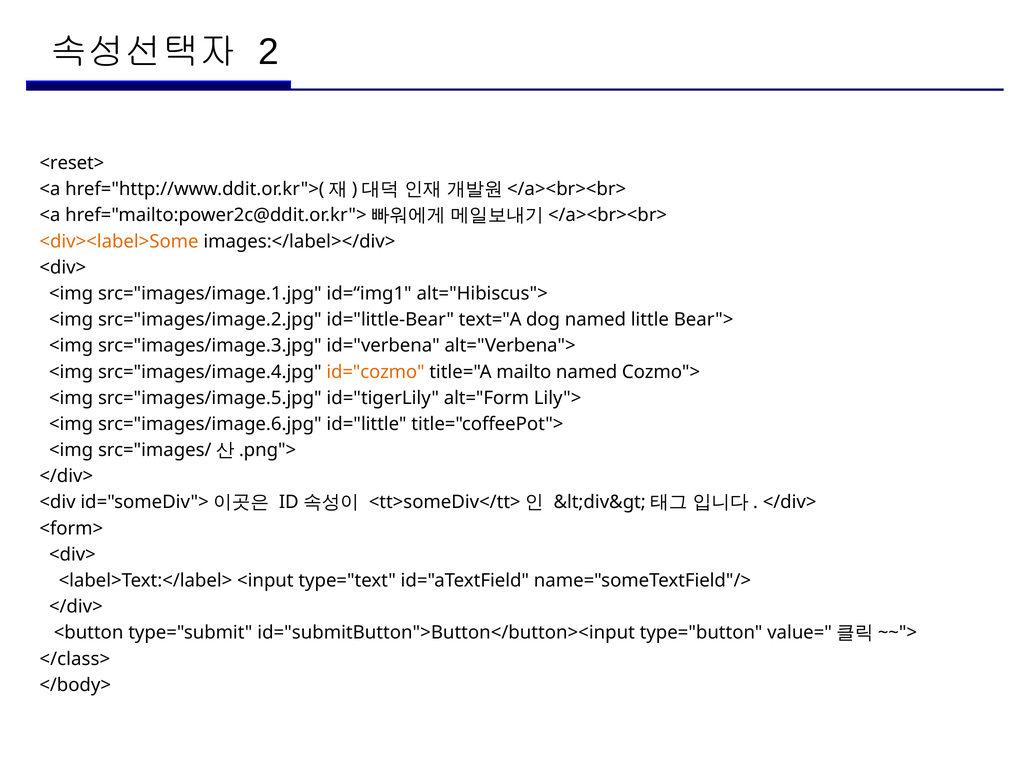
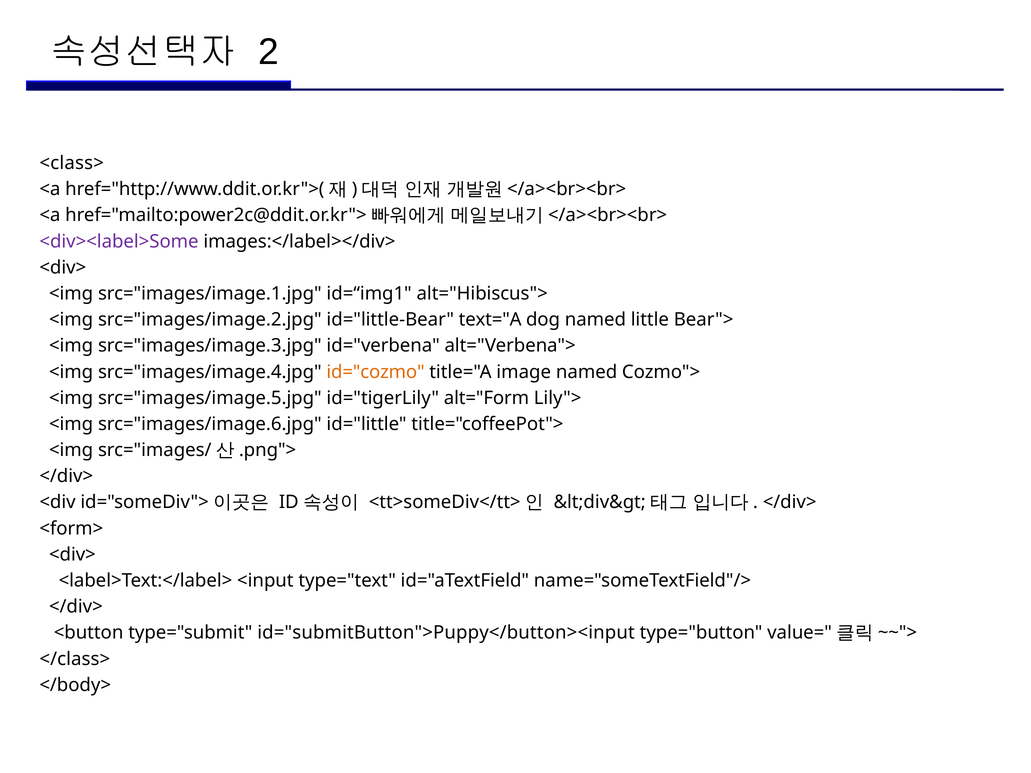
<reset>: <reset> -> <class>
<div><label>Some colour: orange -> purple
mailto: mailto -> image
id="submitButton">Button</button><input: id="submitButton">Button</button><input -> id="submitButton">Puppy</button><input
